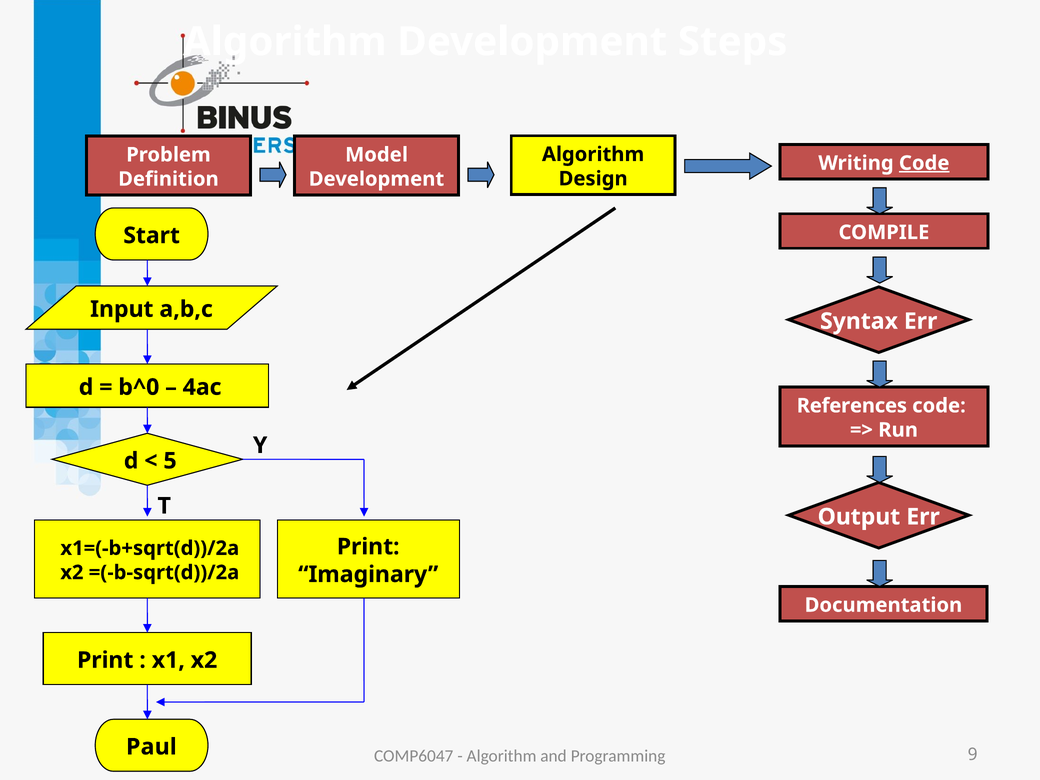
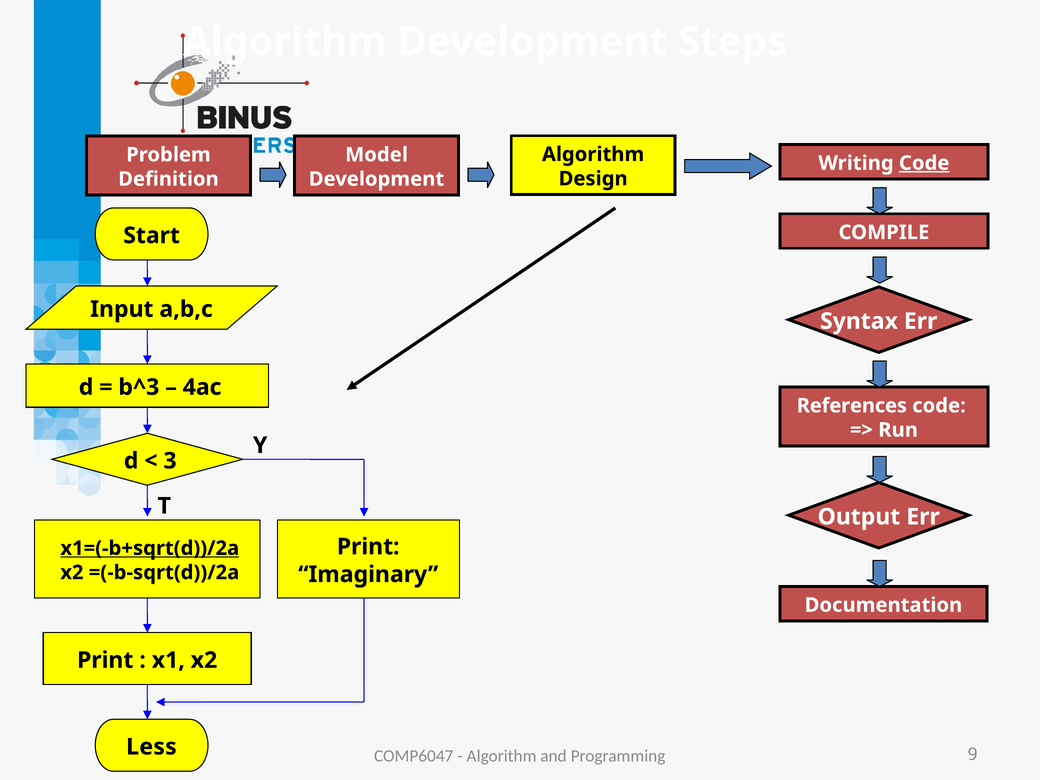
b^0: b^0 -> b^3
5: 5 -> 3
x1=(-b+sqrt(d))/2a underline: none -> present
Paul: Paul -> Less
